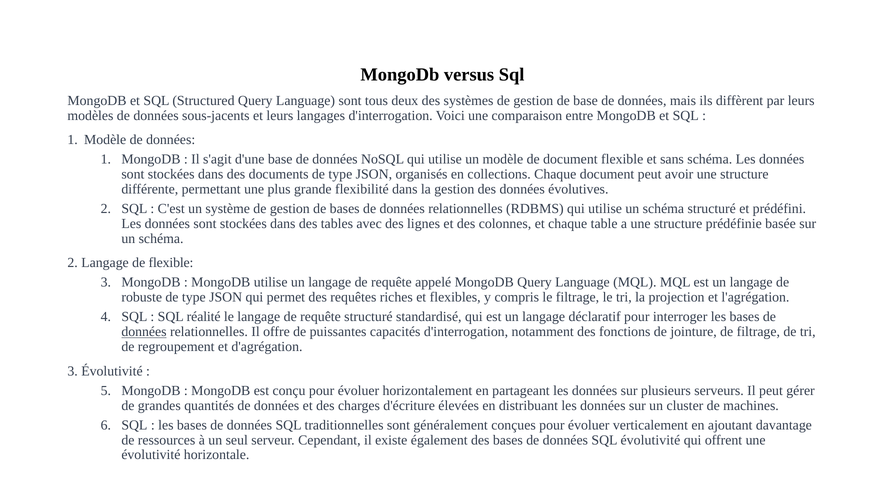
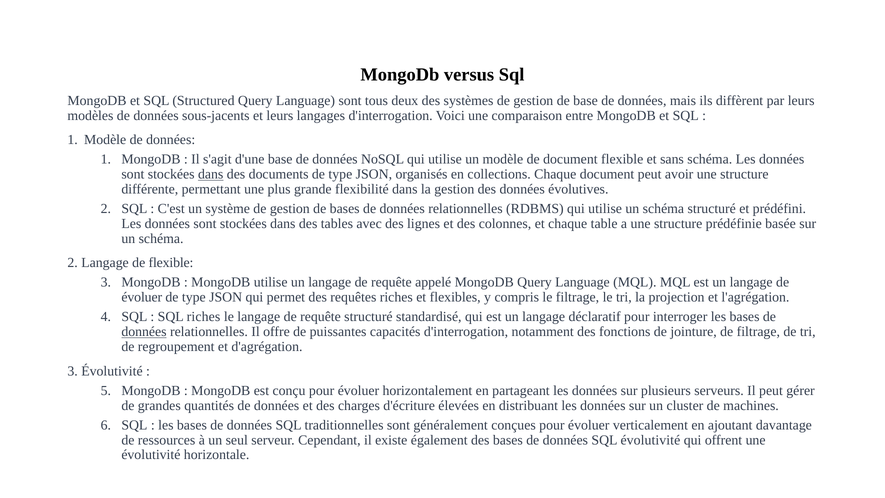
dans at (211, 174) underline: none -> present
robuste at (142, 297): robuste -> évoluer
SQL réalité: réalité -> riches
